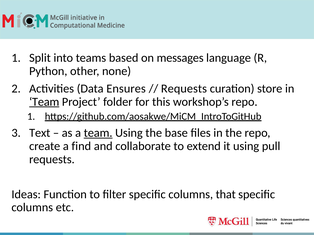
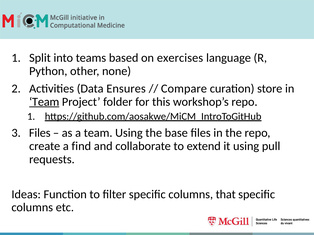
messages: messages -> exercises
Requests at (184, 89): Requests -> Compare
Text at (40, 133): Text -> Files
team at (98, 133) underline: present -> none
